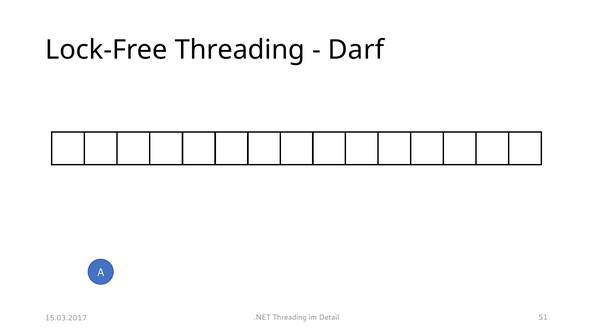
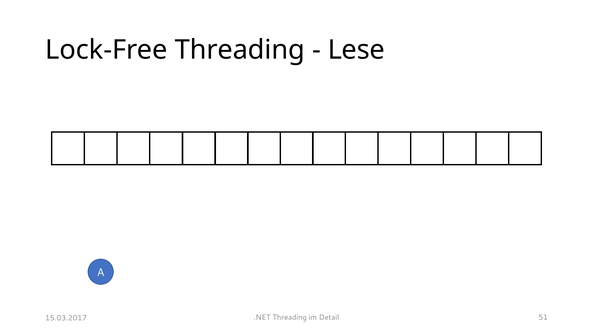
Darf: Darf -> Lese
